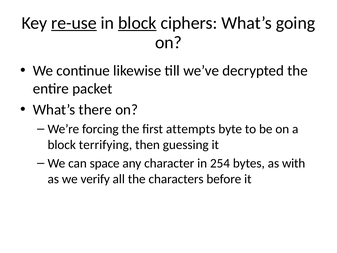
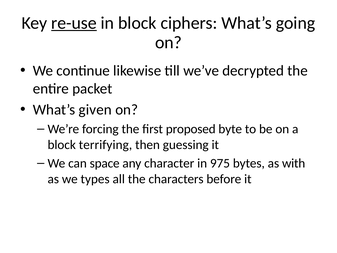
block at (137, 23) underline: present -> none
there: there -> given
attempts: attempts -> proposed
254: 254 -> 975
verify: verify -> types
